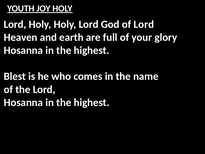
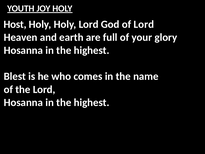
Lord at (15, 24): Lord -> Host
